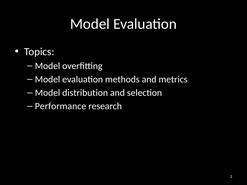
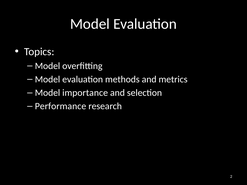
distribution: distribution -> importance
